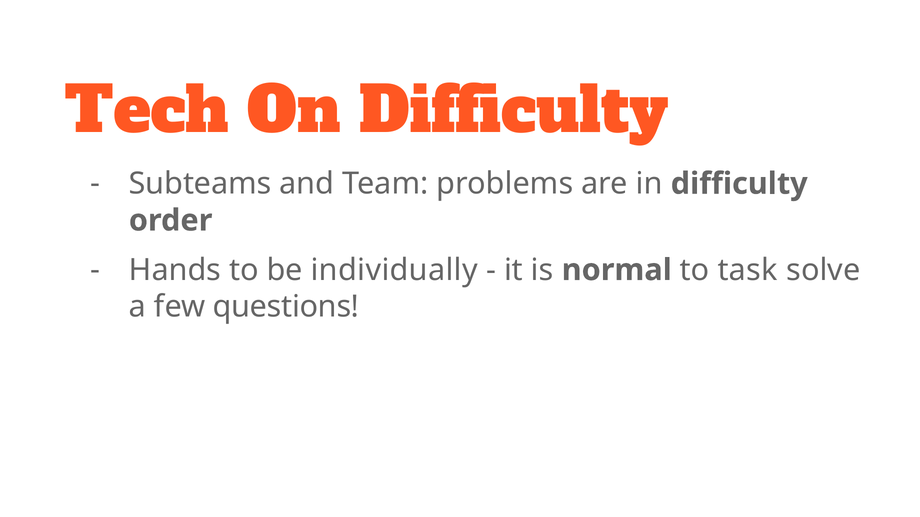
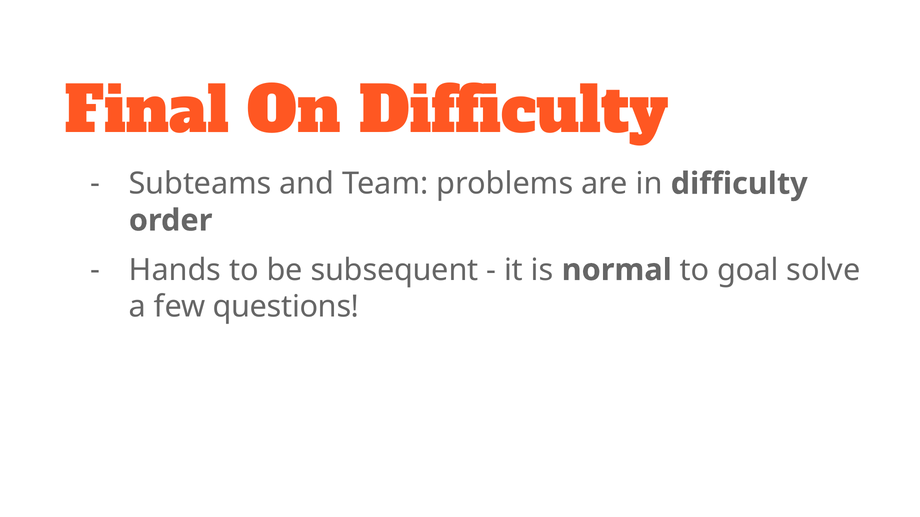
Tech: Tech -> Final
individually: individually -> subsequent
task: task -> goal
